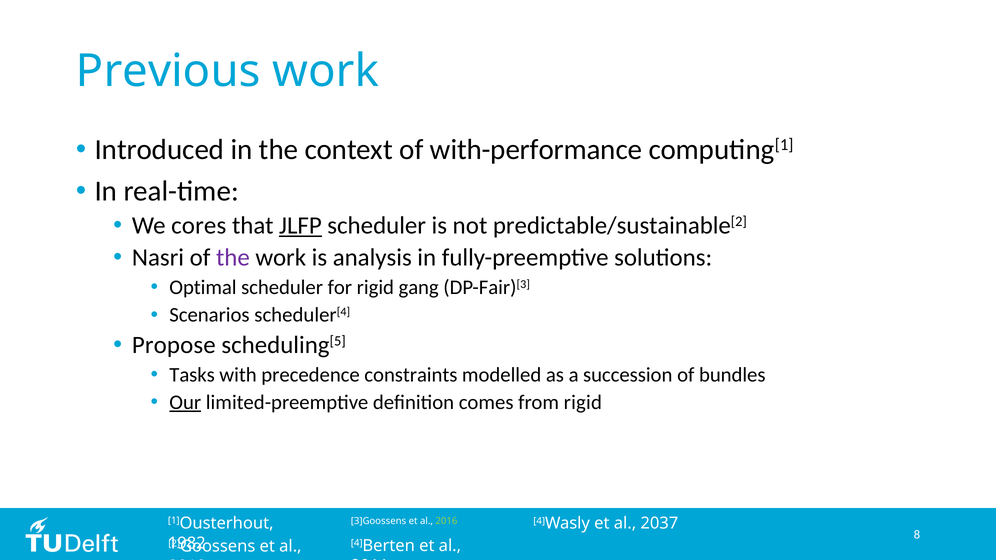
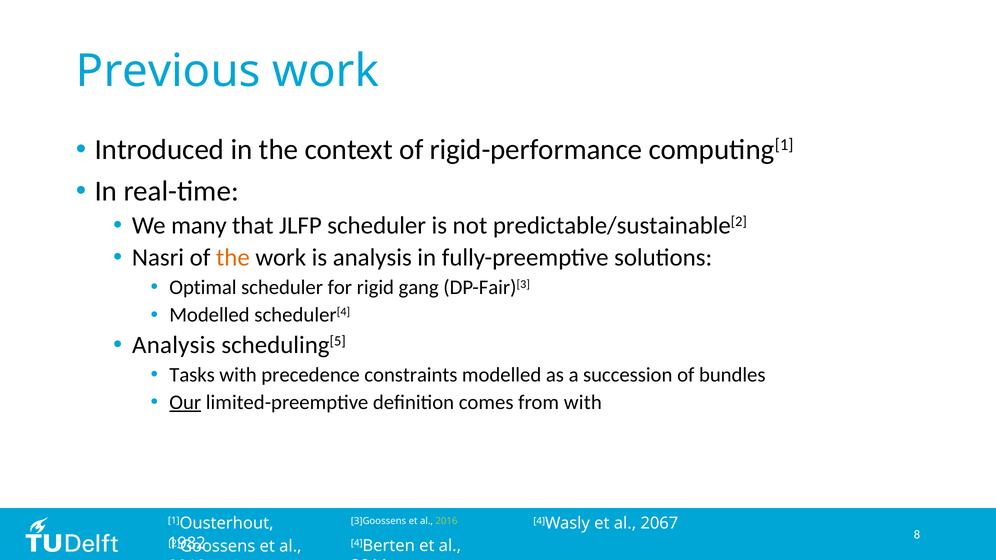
with-performance: with-performance -> rigid-performance
cores: cores -> many
JLFP underline: present -> none
the at (233, 258) colour: purple -> orange
Scenarios at (209, 315): Scenarios -> Modelled
Propose at (174, 345): Propose -> Analysis
from rigid: rigid -> with
2037: 2037 -> 2067
